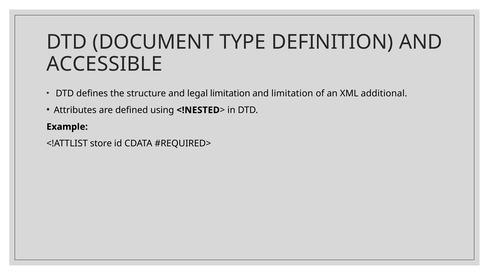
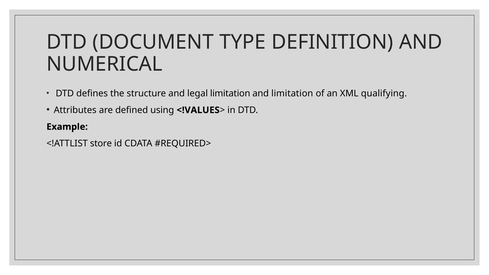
ACCESSIBLE: ACCESSIBLE -> NUMERICAL
additional: additional -> qualifying
<!NESTED: <!NESTED -> <!VALUES
